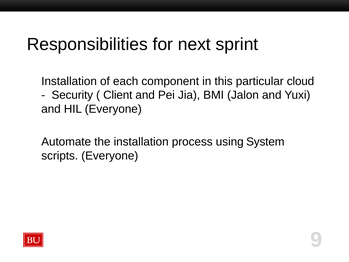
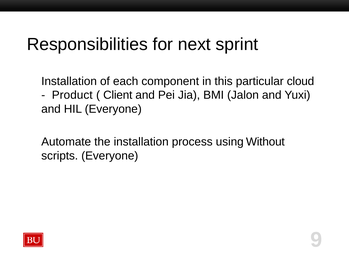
Security: Security -> Product
System: System -> Without
